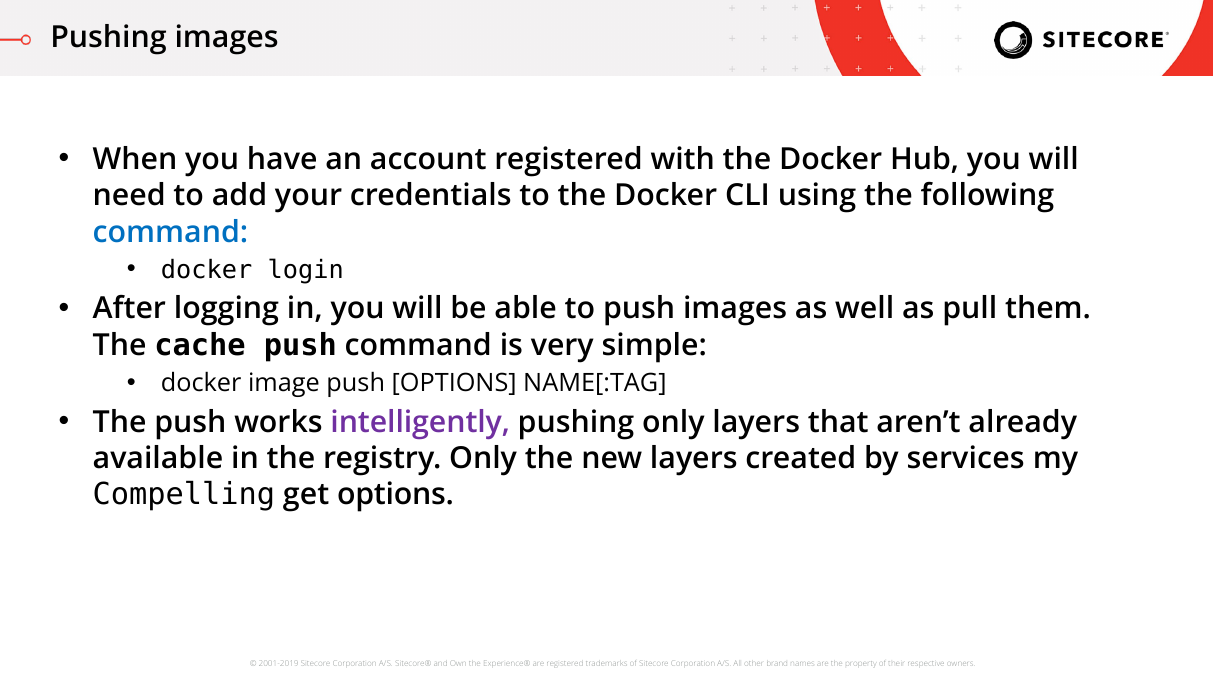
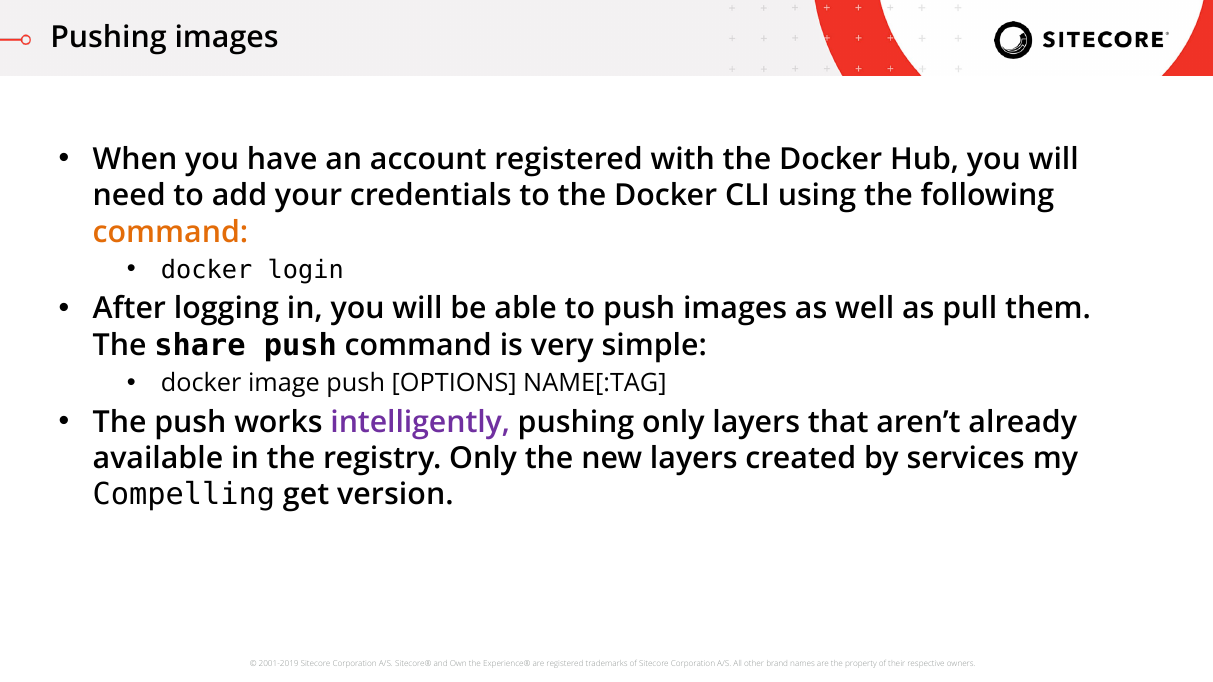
command at (170, 232) colour: blue -> orange
cache: cache -> share
get options: options -> version
